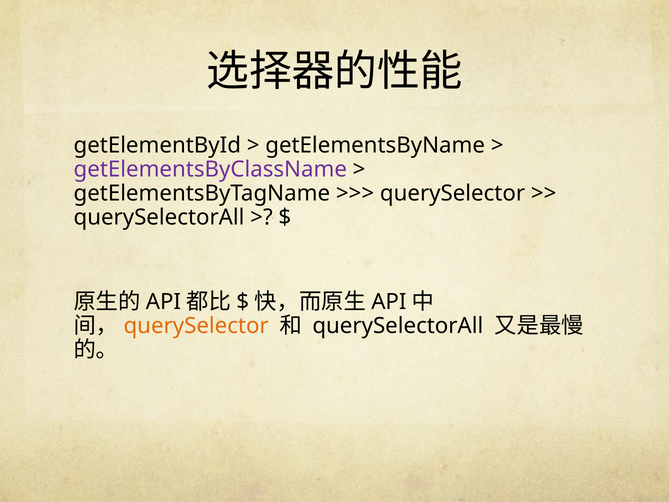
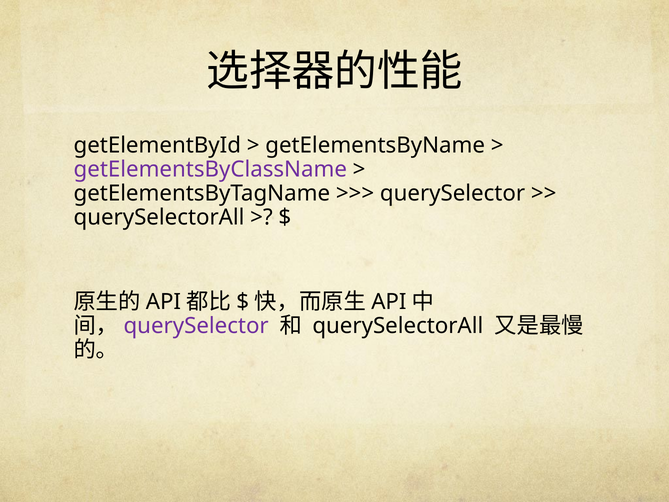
querySelector at (196, 326) colour: orange -> purple
